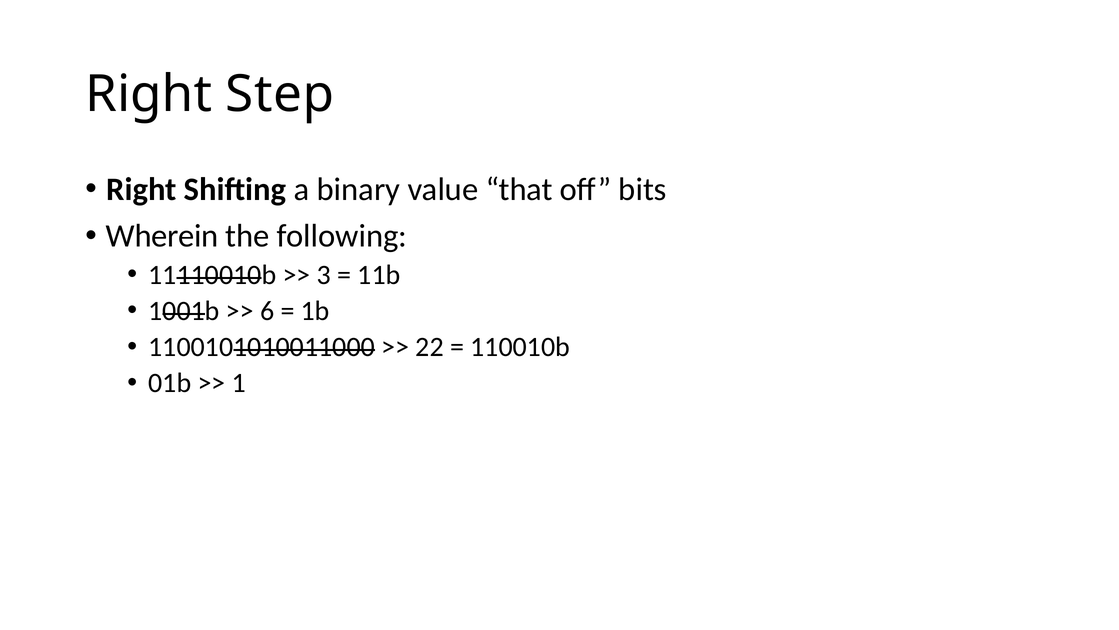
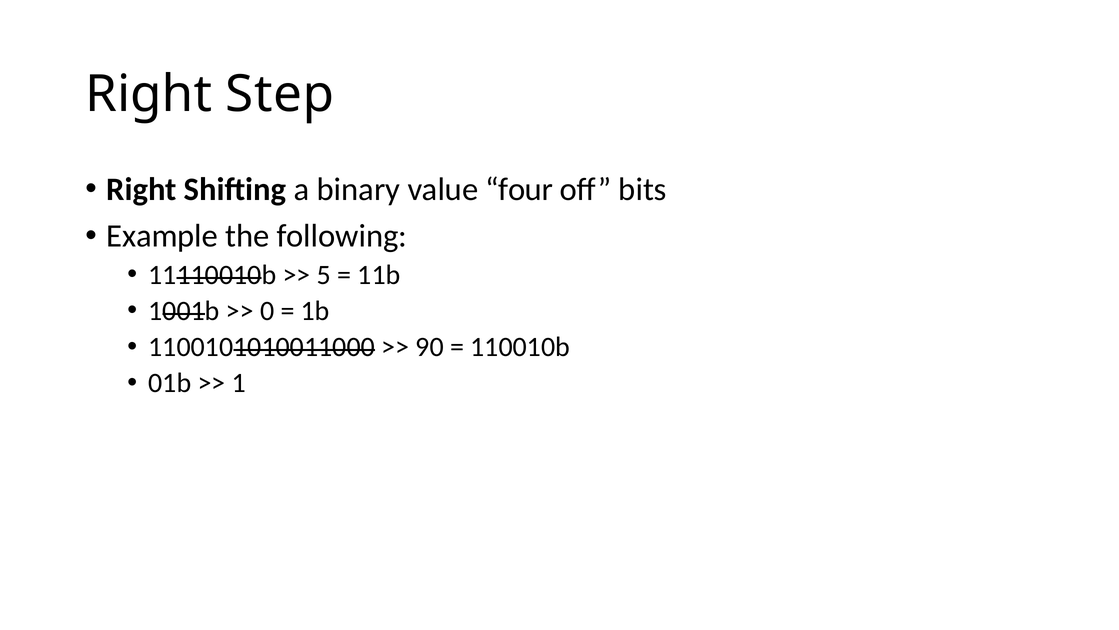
that: that -> four
Wherein: Wherein -> Example
3: 3 -> 5
6: 6 -> 0
22: 22 -> 90
